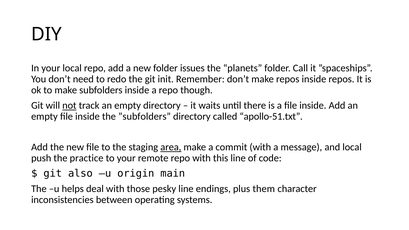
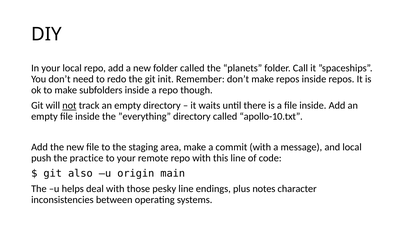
folder issues: issues -> called
”subfolders: ”subfolders -> ”everything
apollo-51.txt: apollo-51.txt -> apollo-10.txt
area underline: present -> none
them: them -> notes
